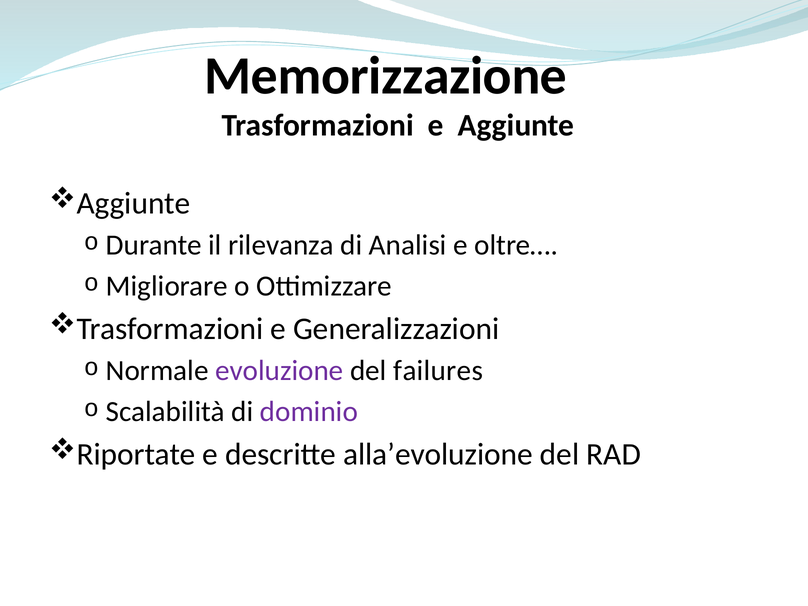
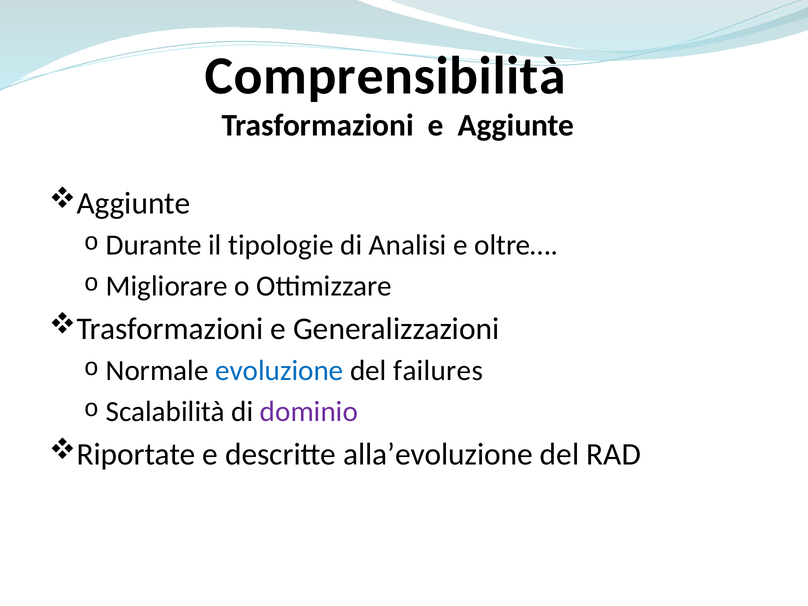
Memorizzazione: Memorizzazione -> Comprensibilità
rilevanza: rilevanza -> tipologie
evoluzione colour: purple -> blue
